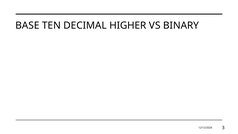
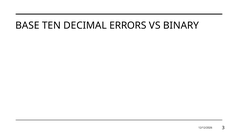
HIGHER: HIGHER -> ERRORS
